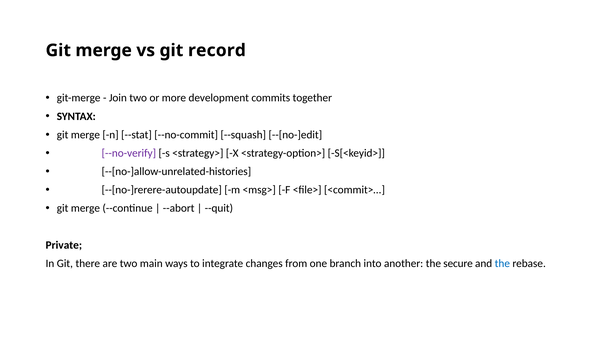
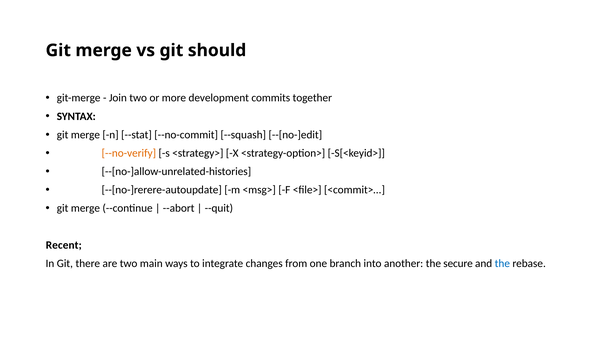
record: record -> should
--no-verify colour: purple -> orange
Private: Private -> Recent
